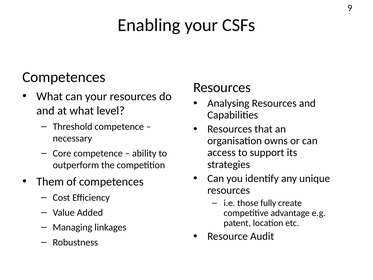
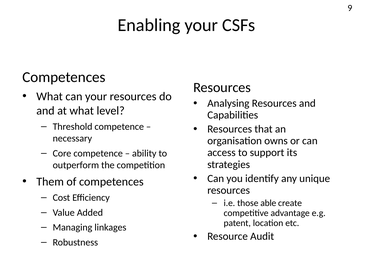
fully: fully -> able
